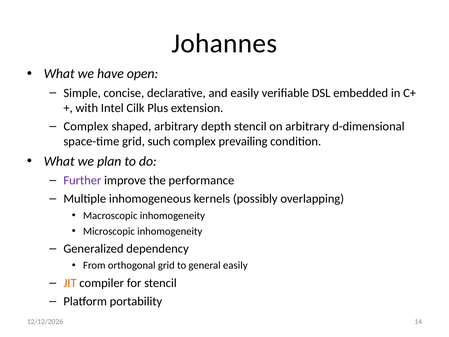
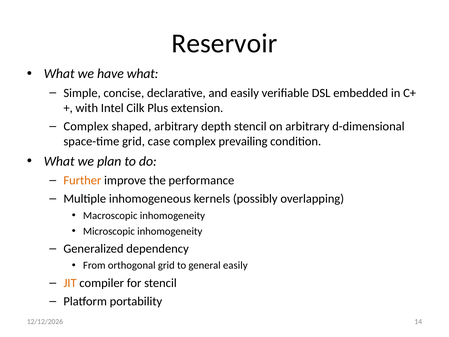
Johannes: Johannes -> Reservoir
have open: open -> what
such: such -> case
Further colour: purple -> orange
